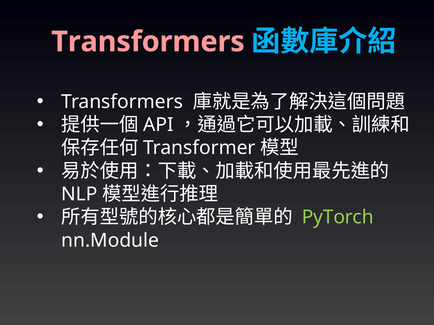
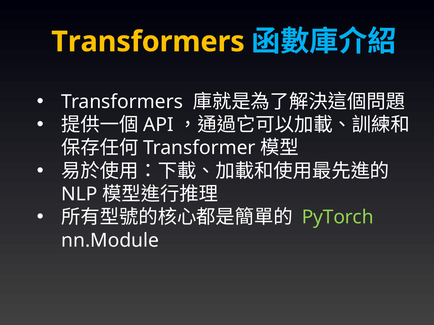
Transformers at (148, 42) colour: pink -> yellow
